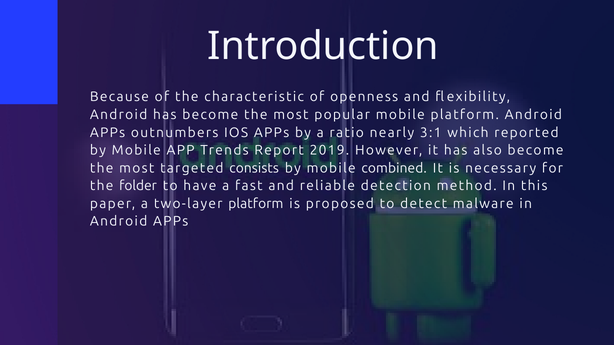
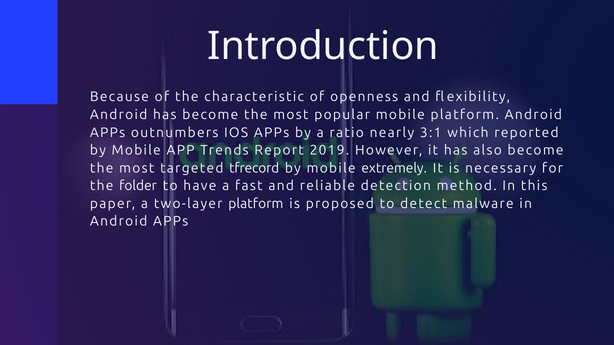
consists: consists -> tfrecord
combined: combined -> extremely
